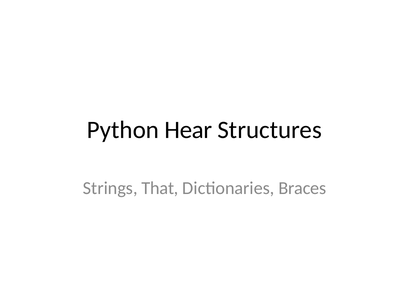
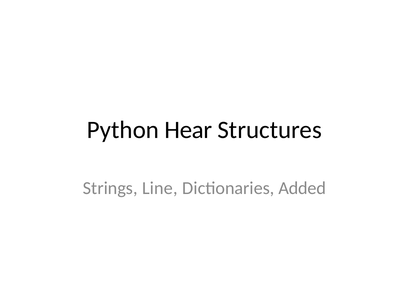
That: That -> Line
Braces: Braces -> Added
